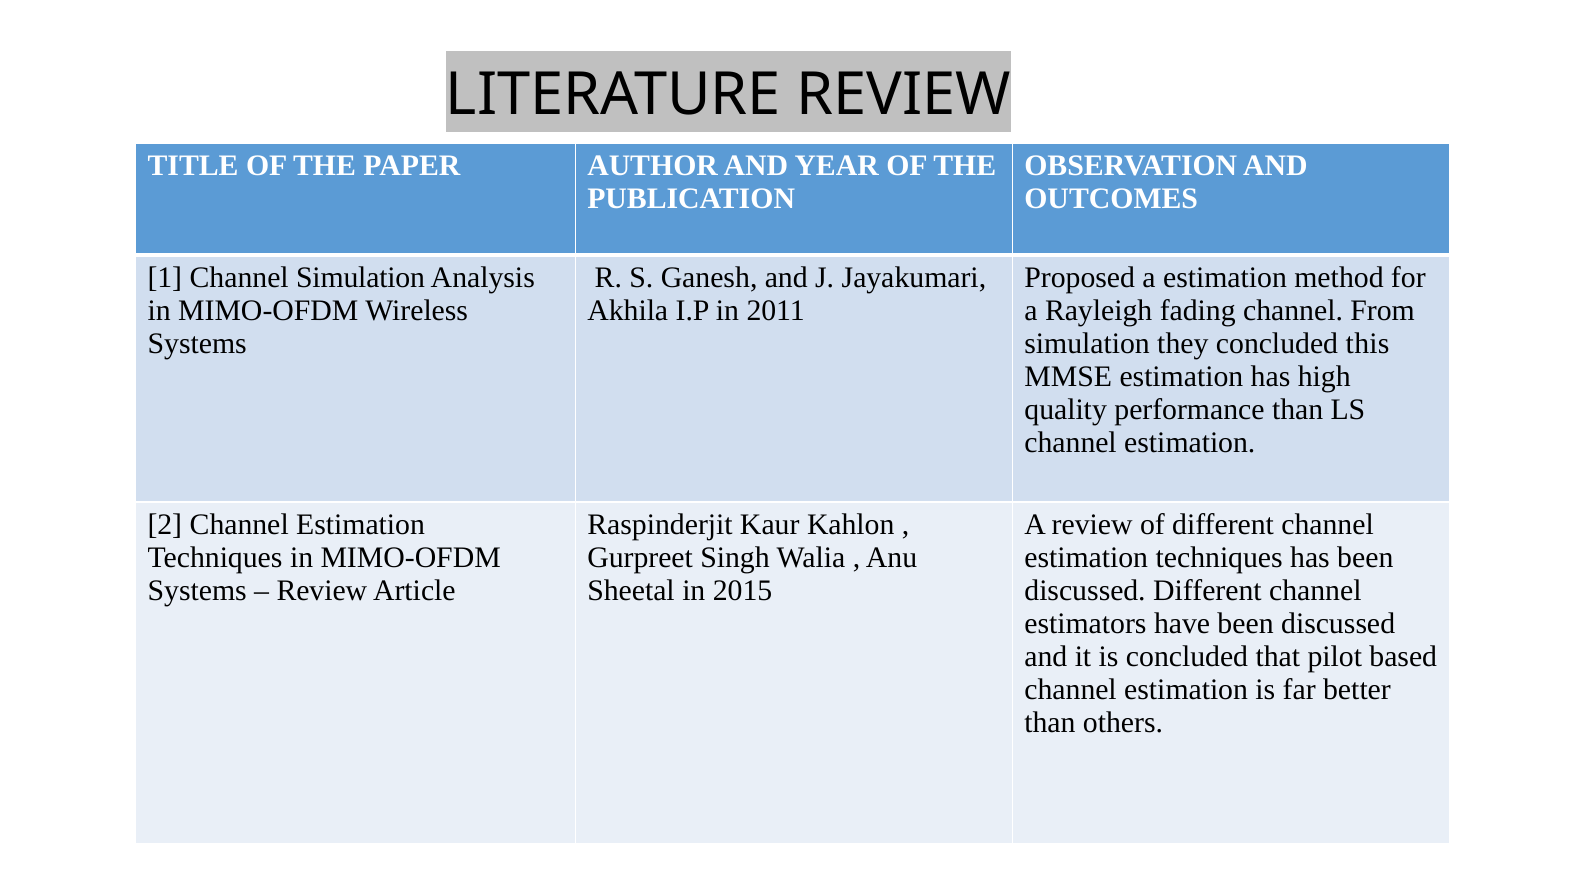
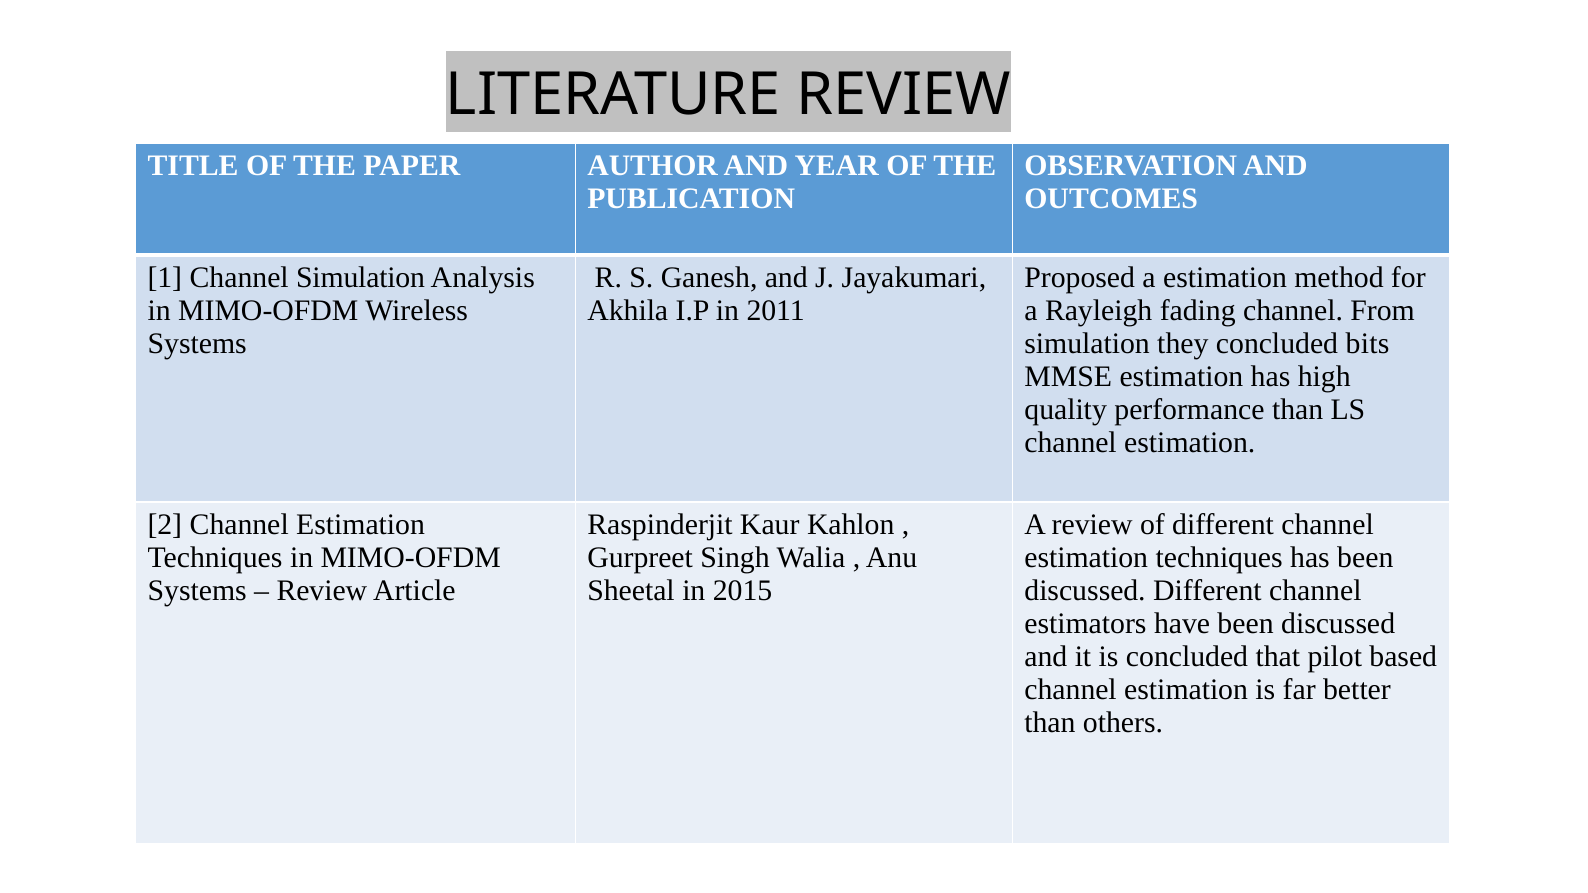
this: this -> bits
